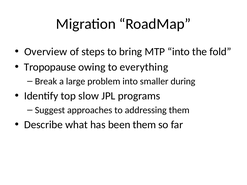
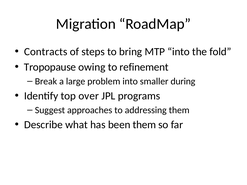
Overview: Overview -> Contracts
everything: everything -> refinement
slow: slow -> over
